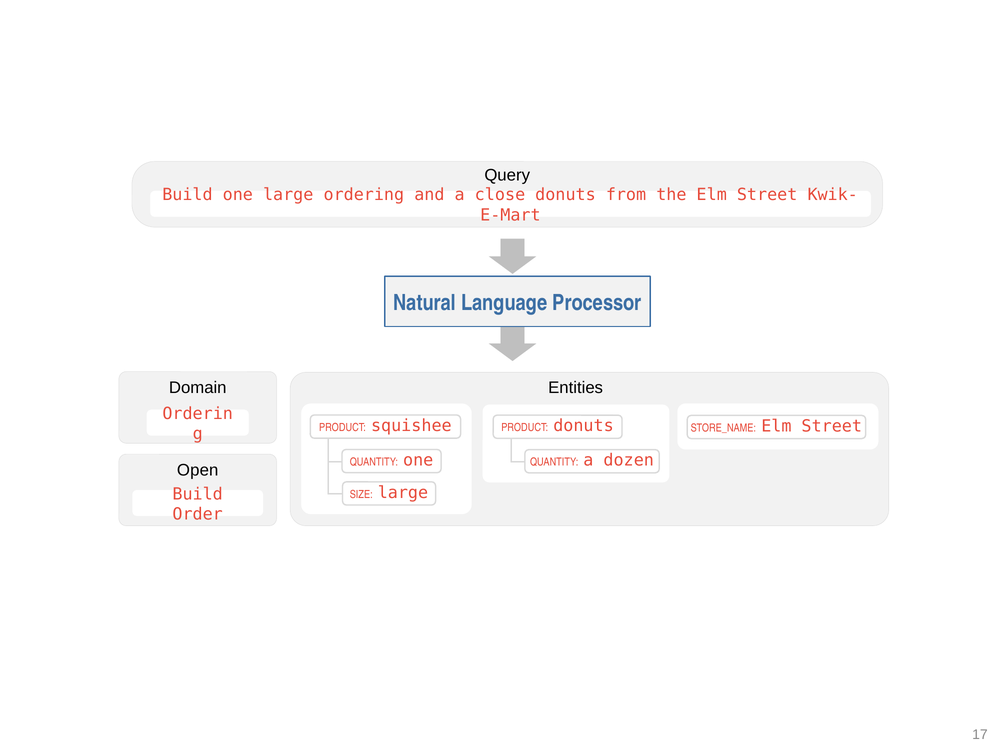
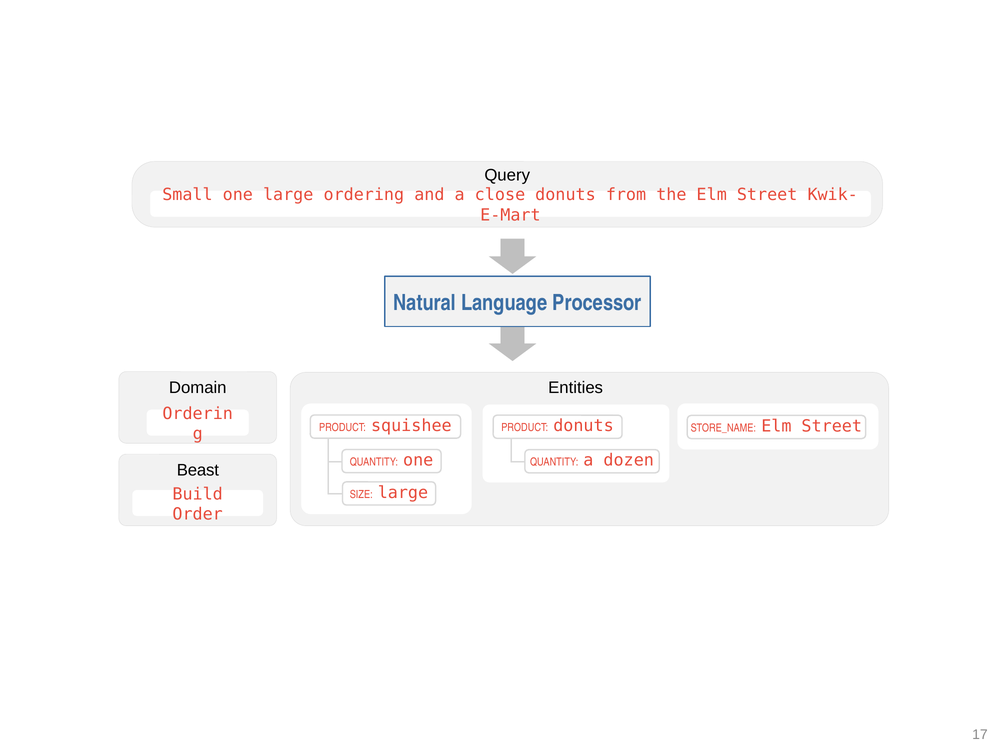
Build at (187, 195): Build -> Small
Open: Open -> Beast
